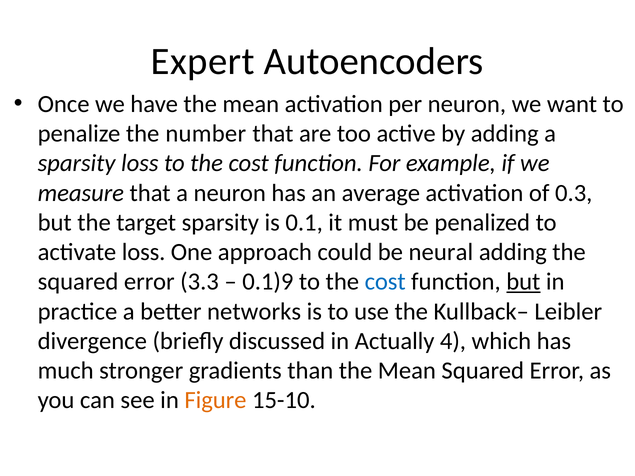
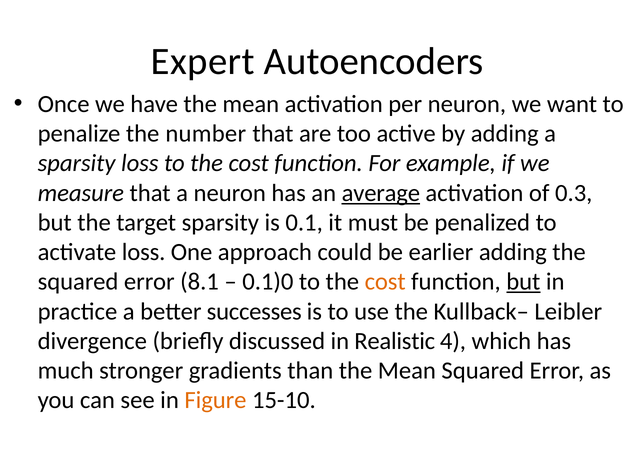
average underline: none -> present
neural: neural -> earlier
3.3: 3.3 -> 8.1
0.1)9: 0.1)9 -> 0.1)0
cost at (385, 282) colour: blue -> orange
networks: networks -> successes
Actually: Actually -> Realistic
